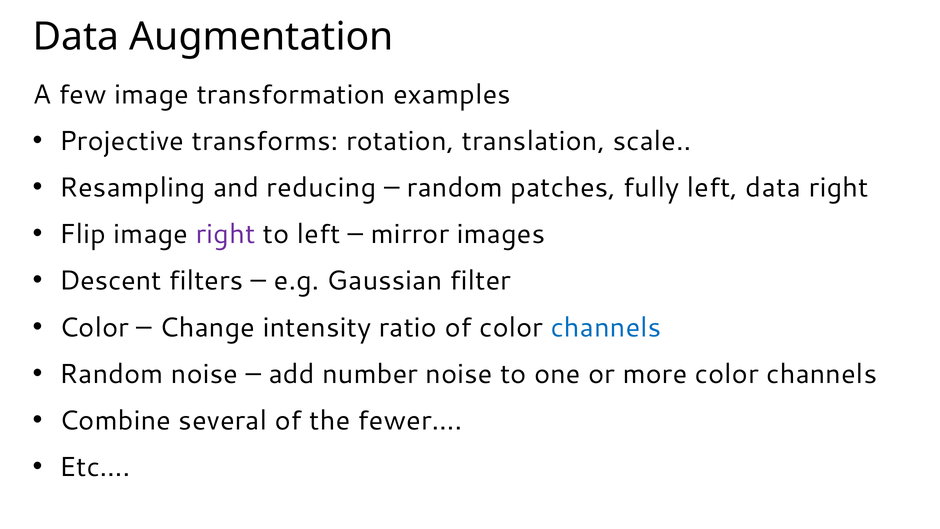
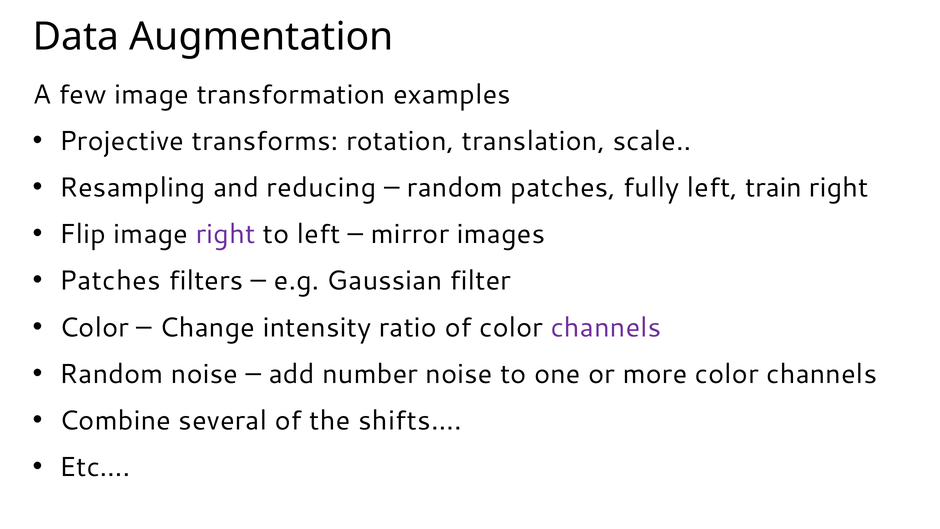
left data: data -> train
Descent at (110, 281): Descent -> Patches
channels at (606, 327) colour: blue -> purple
fewer…: fewer… -> shifts…
